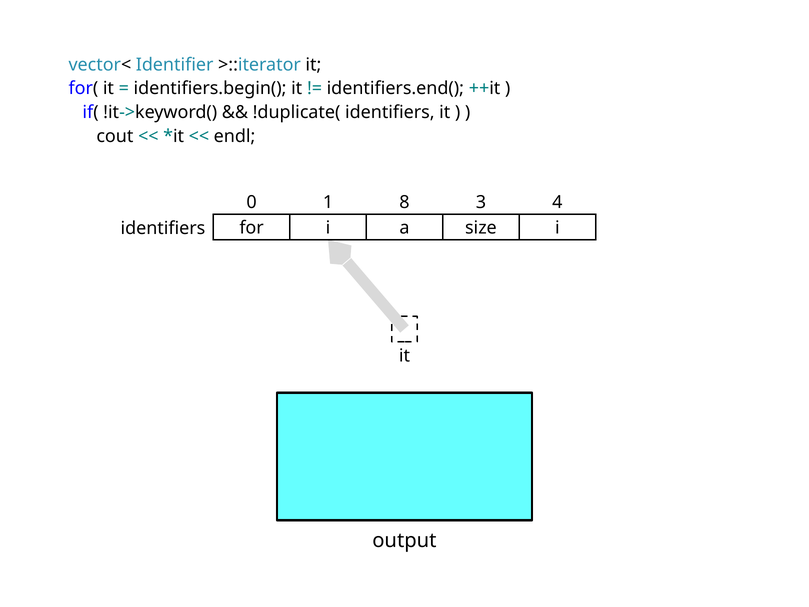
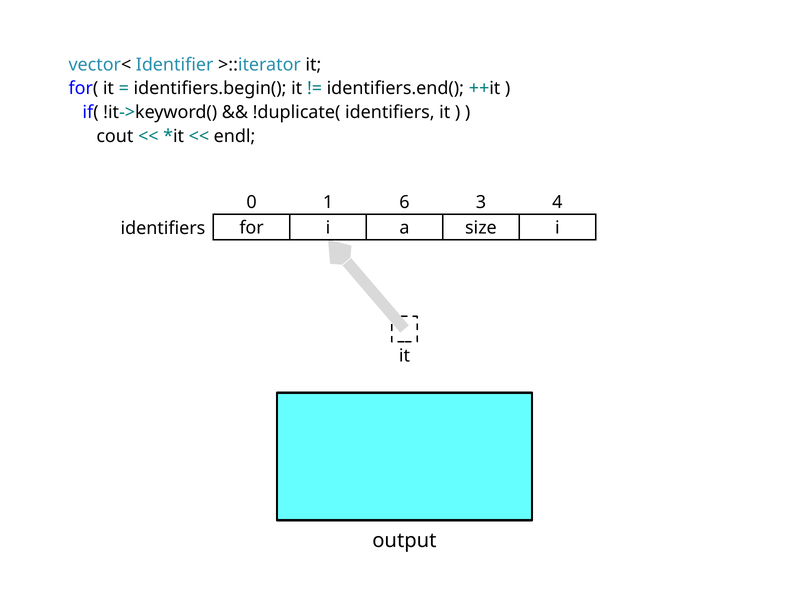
8: 8 -> 6
